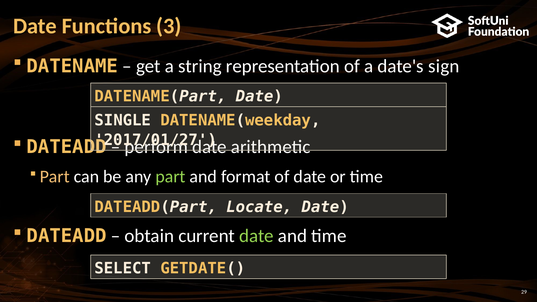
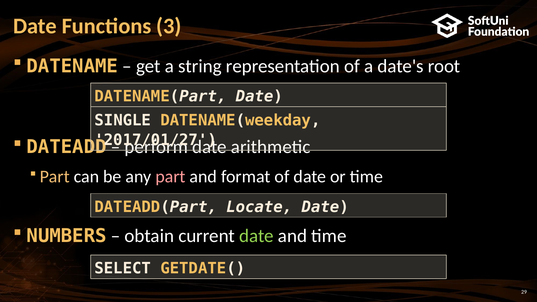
sign: sign -> root
part at (170, 177) colour: light green -> pink
DATEADD at (67, 236): DATEADD -> NUMBERS
